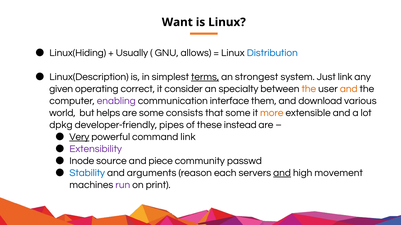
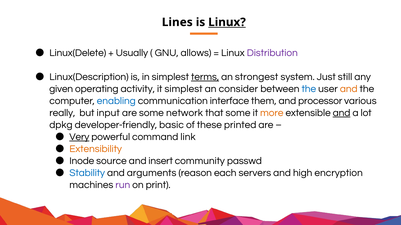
Want: Want -> Lines
Linux at (227, 22) underline: none -> present
Linux(Hiding: Linux(Hiding -> Linux(Delete
Distribution colour: blue -> purple
Just link: link -> still
correct: correct -> activity
it consider: consider -> simplest
specialty: specialty -> consider
the at (309, 89) colour: orange -> blue
enabling colour: purple -> blue
download: download -> processor
world: world -> really
helps: helps -> input
consists: consists -> network
and at (342, 113) underline: none -> present
pipes: pipes -> basic
instead: instead -> printed
Extensibility colour: purple -> orange
piece: piece -> insert
and at (282, 173) underline: present -> none
movement: movement -> encryption
